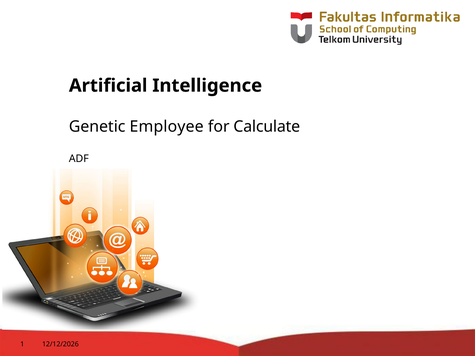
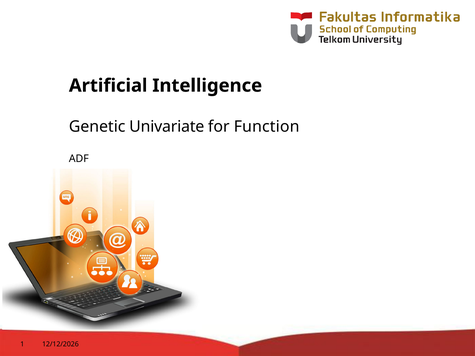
Employee: Employee -> Univariate
Calculate: Calculate -> Function
